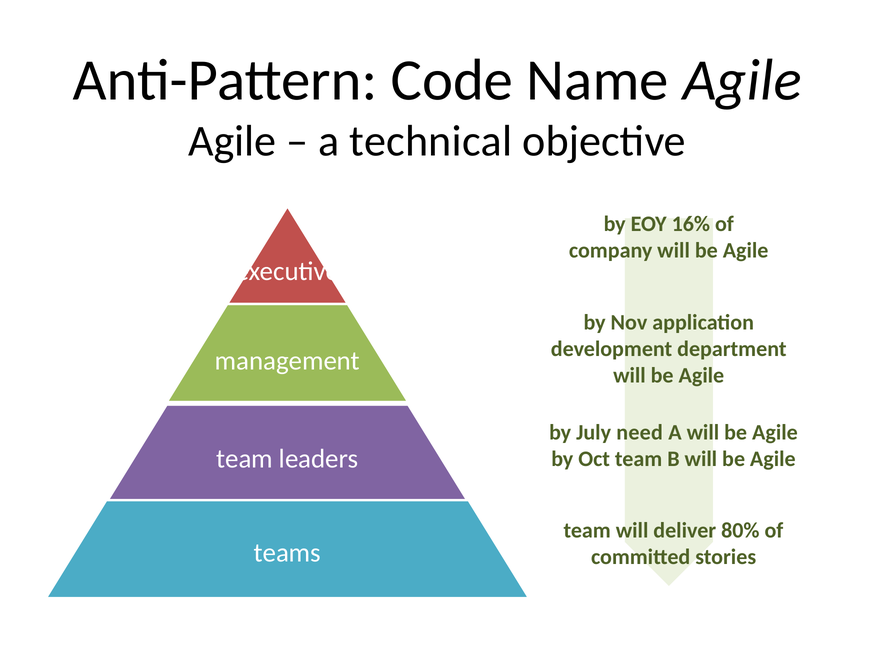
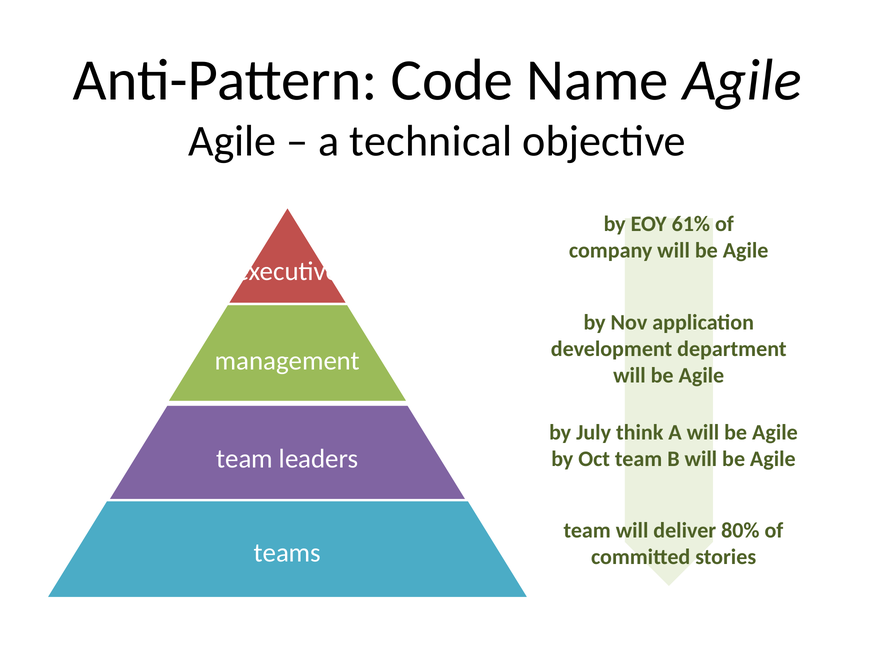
16%: 16% -> 61%
need: need -> think
